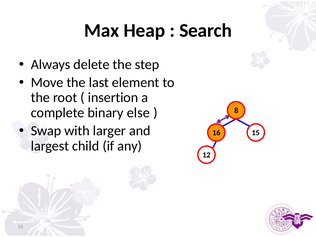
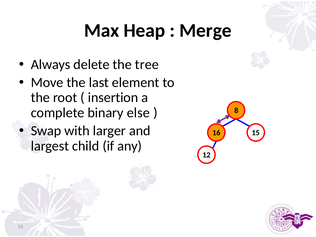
Search: Search -> Merge
step: step -> tree
